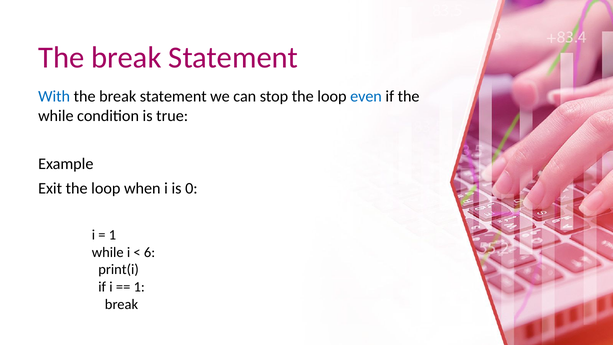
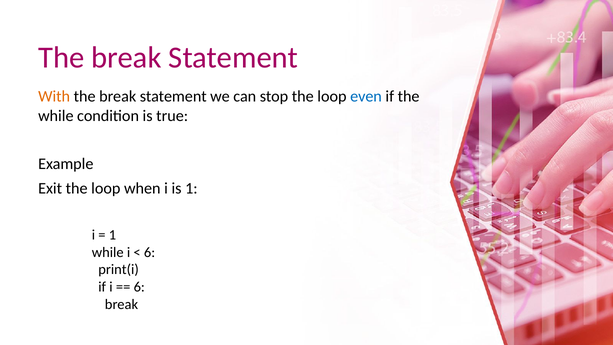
With colour: blue -> orange
is 0: 0 -> 1
1 at (139, 287): 1 -> 6
